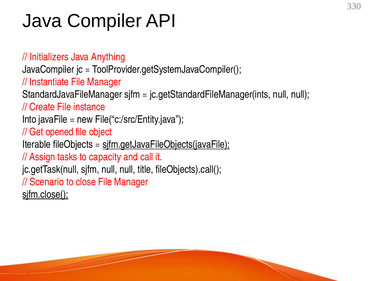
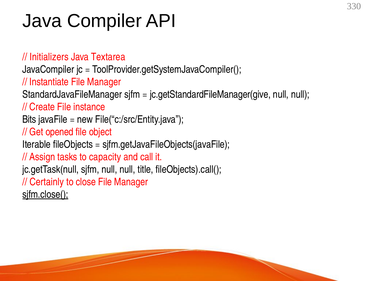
Anything: Anything -> Textarea
jc.getStandardFileManager(ints: jc.getStandardFileManager(ints -> jc.getStandardFileManager(give
Into: Into -> Bits
sjfm.getJavaFileObjects(javaFile underline: present -> none
Scenario: Scenario -> Certainly
